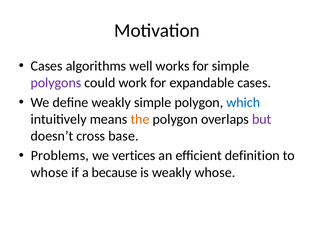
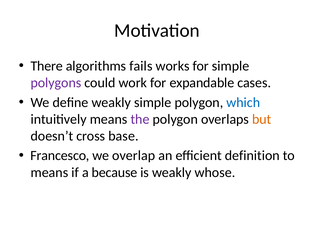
Cases at (47, 66): Cases -> There
well: well -> fails
the colour: orange -> purple
but colour: purple -> orange
Problems: Problems -> Francesco
vertices: vertices -> overlap
whose at (49, 172): whose -> means
